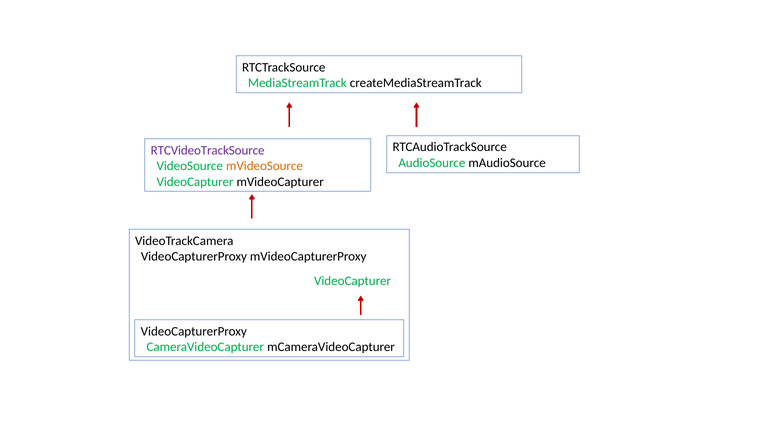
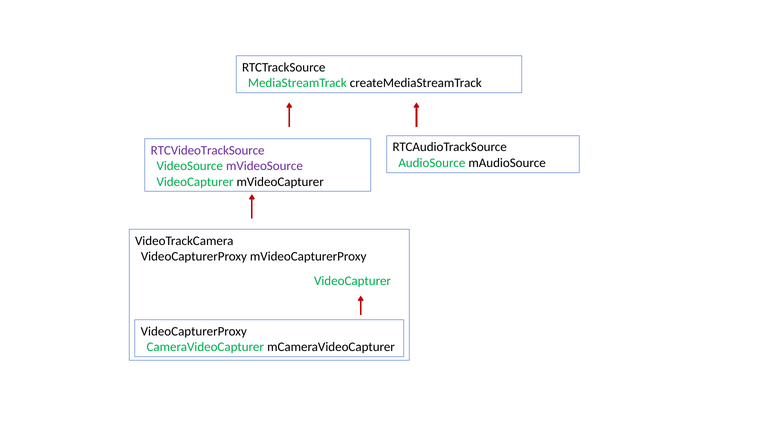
mVideoSource colour: orange -> purple
